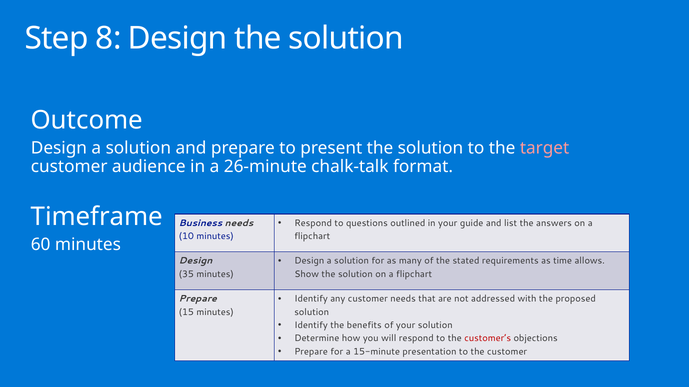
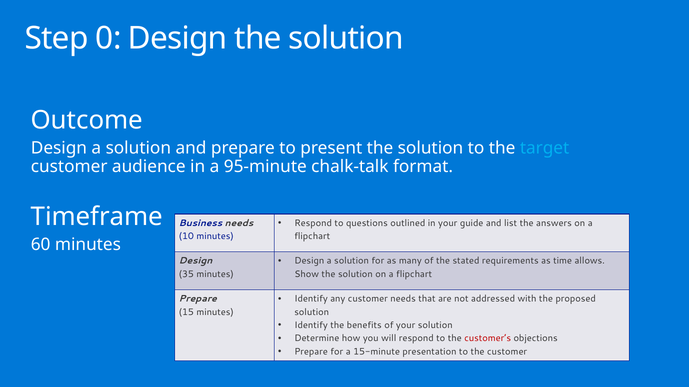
8: 8 -> 0
target colour: pink -> light blue
26-minute: 26-minute -> 95-minute
